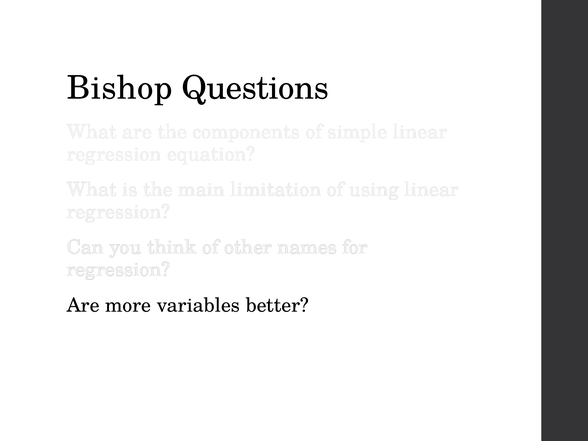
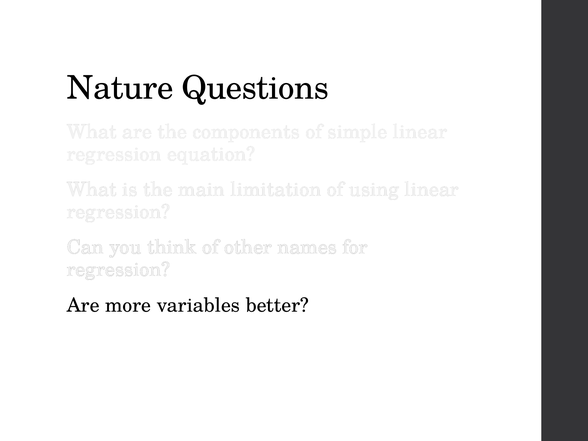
Bishop: Bishop -> Nature
